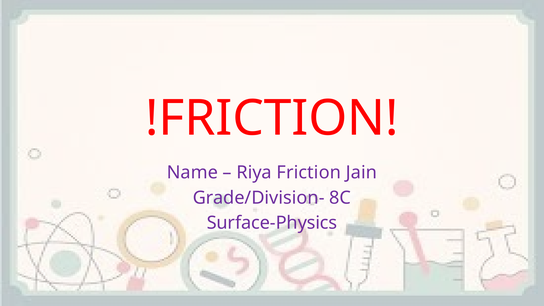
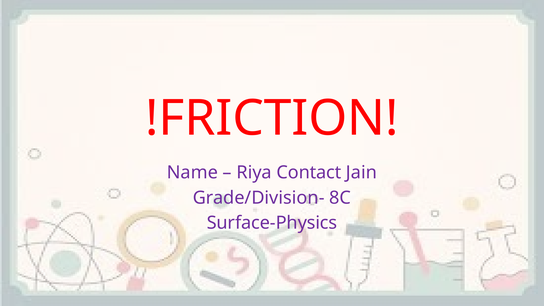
Friction: Friction -> Contact
